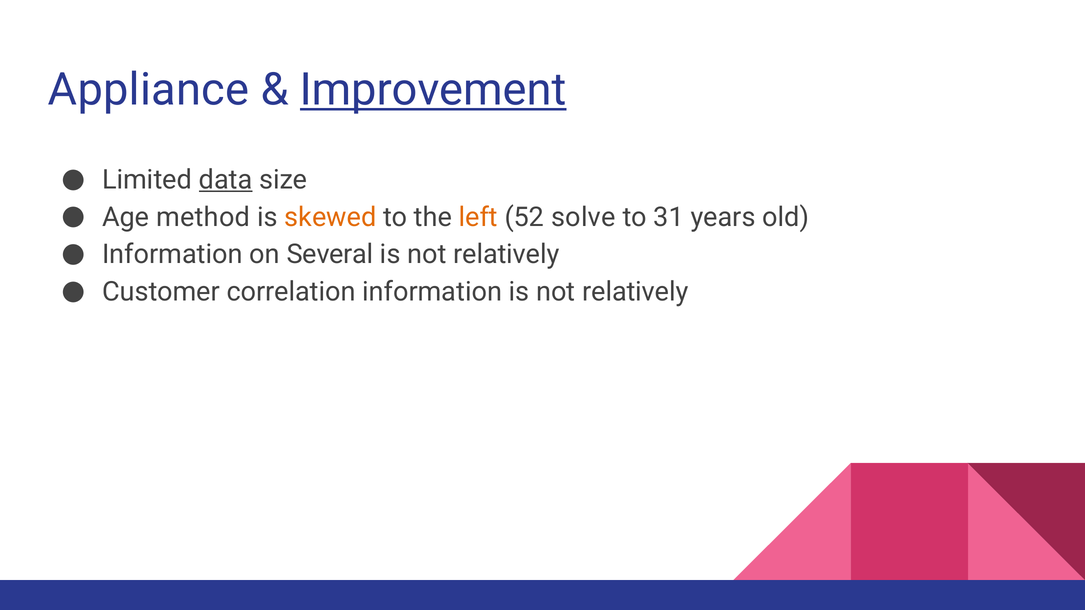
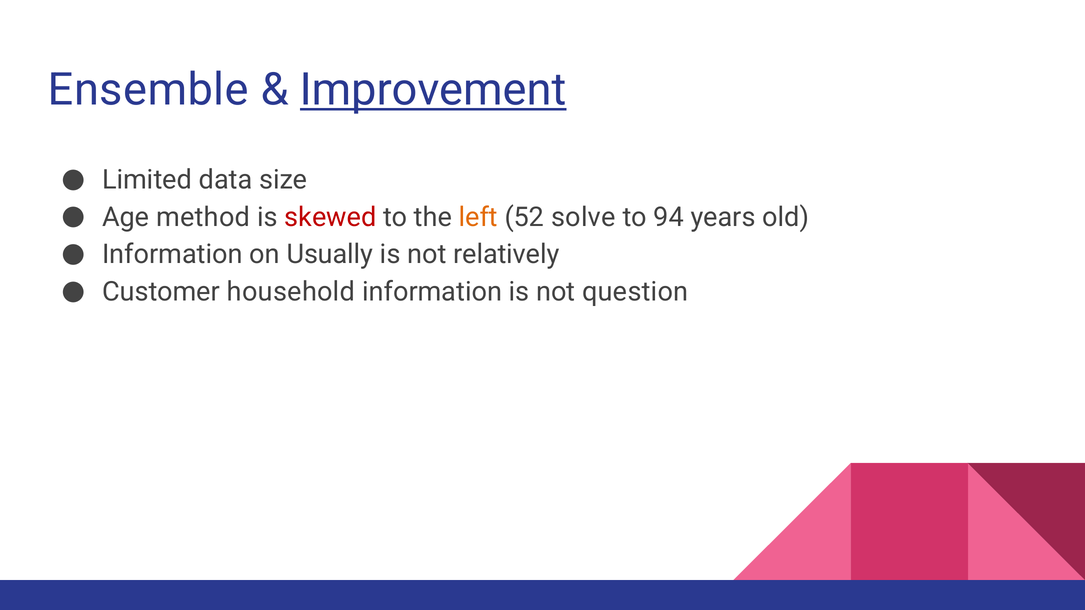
Appliance: Appliance -> Ensemble
data underline: present -> none
skewed colour: orange -> red
31: 31 -> 94
Several: Several -> Usually
correlation: correlation -> household
information is not relatively: relatively -> question
